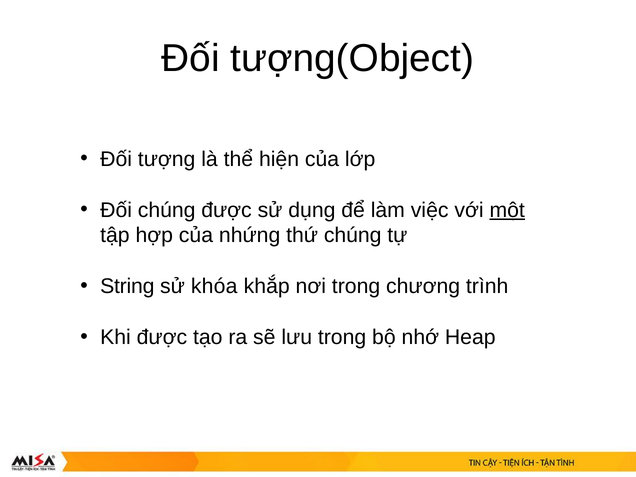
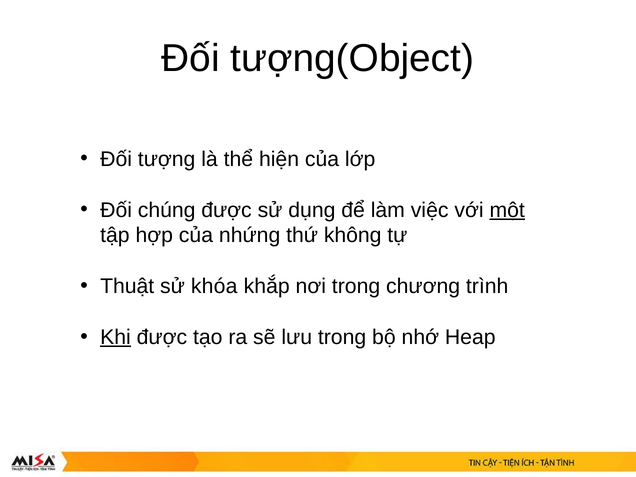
thứ chúng: chúng -> không
String: String -> Thuật
Khi underline: none -> present
